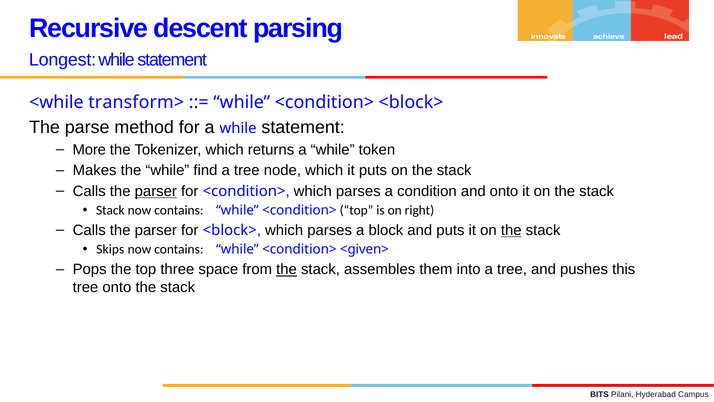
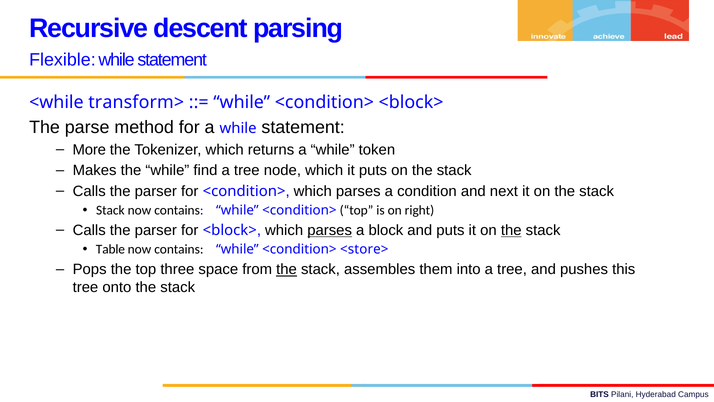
Longest: Longest -> Flexible
parser at (156, 191) underline: present -> none
and onto: onto -> next
parses at (330, 230) underline: none -> present
Skips: Skips -> Table
<given>: <given> -> <store>
